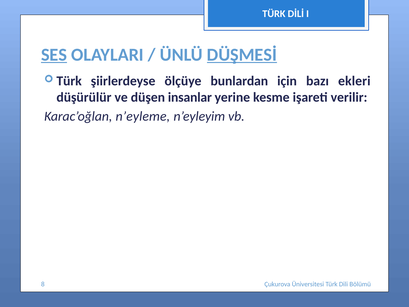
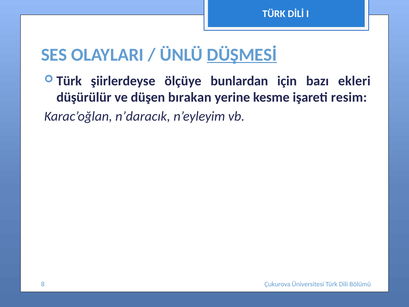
SES underline: present -> none
insanlar: insanlar -> bırakan
verilir: verilir -> resim
n’eyleme: n’eyleme -> n’daracık
